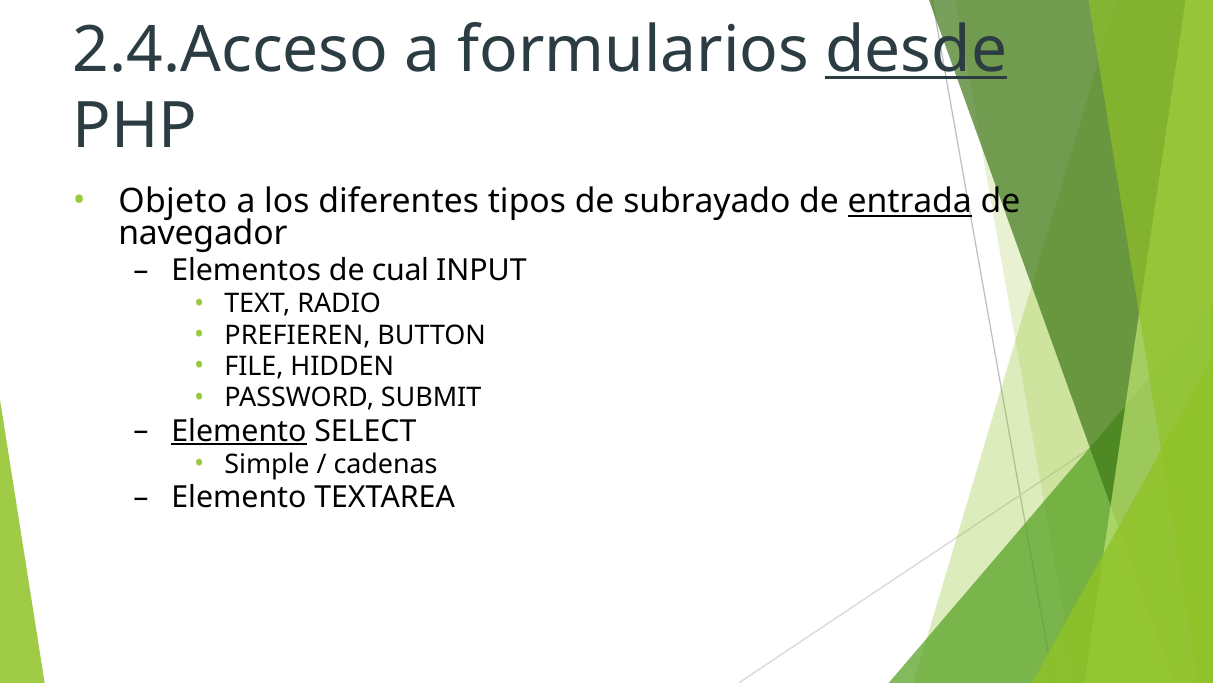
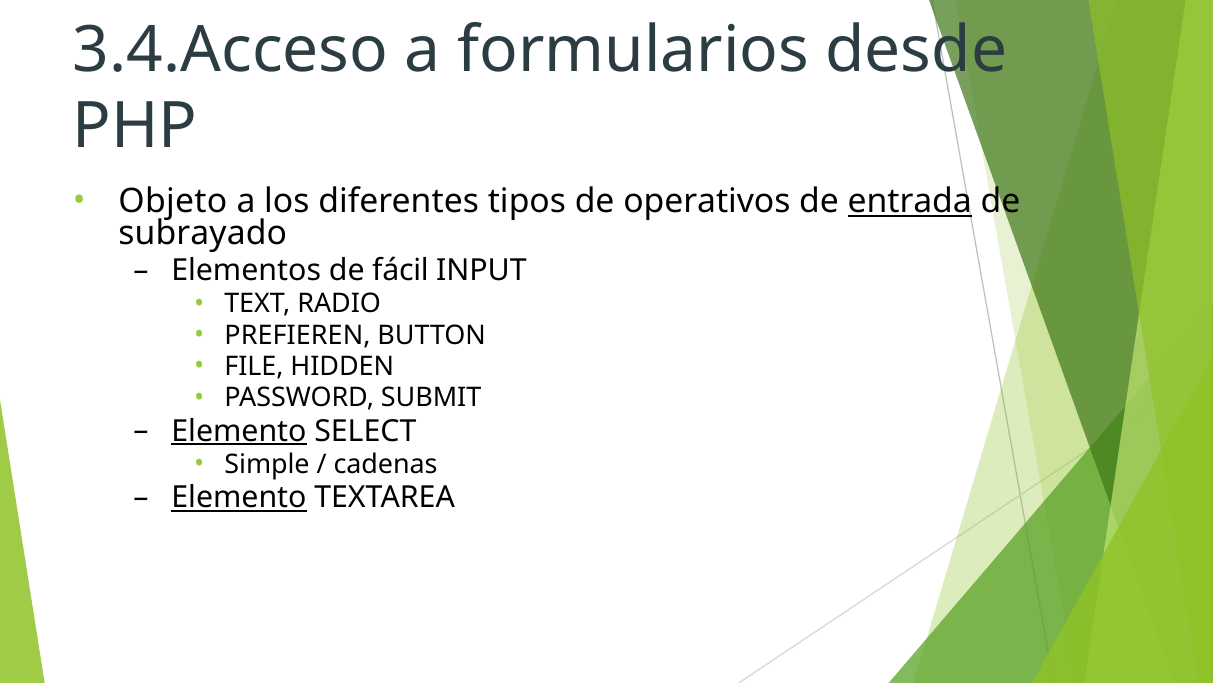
2.4.Acceso: 2.4.Acceso -> 3.4.Acceso
desde underline: present -> none
subrayado: subrayado -> operativos
navegador: navegador -> subrayado
cual: cual -> fácil
Elemento at (239, 497) underline: none -> present
